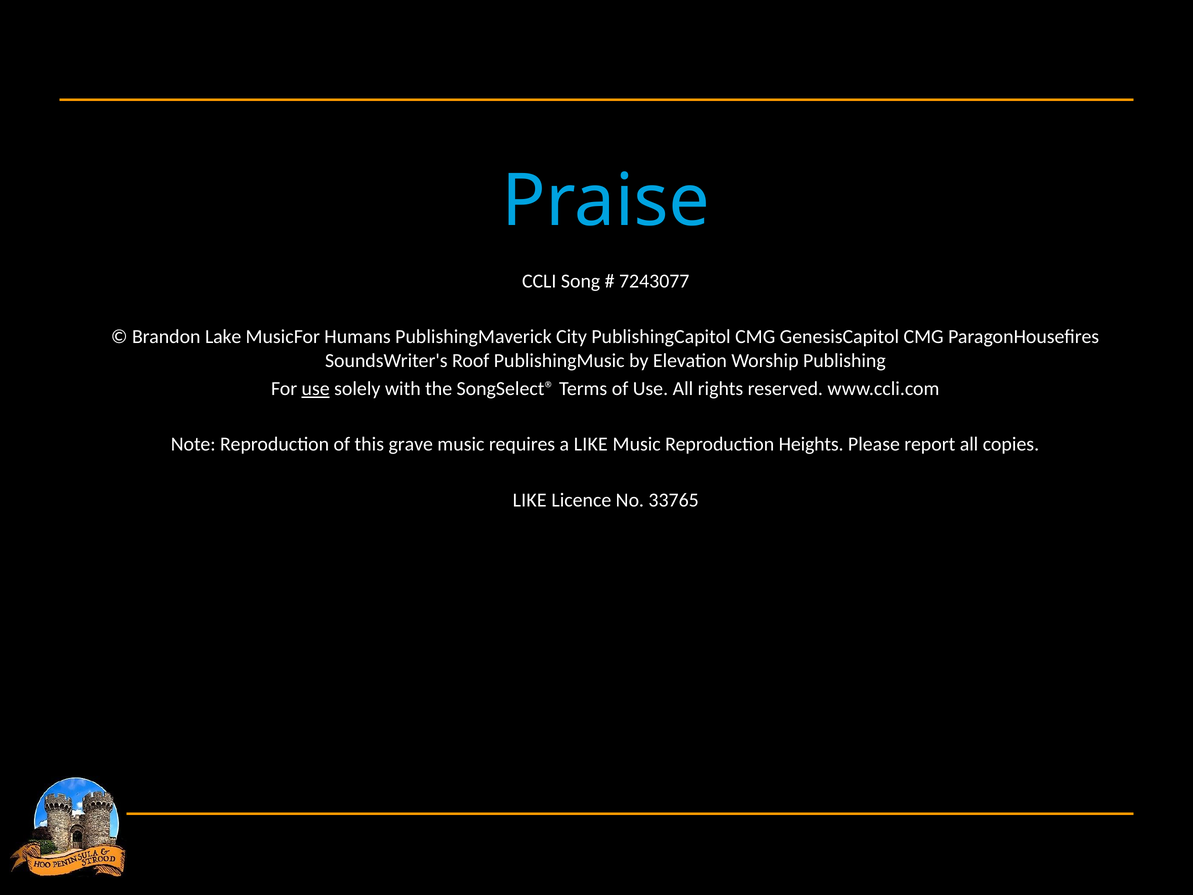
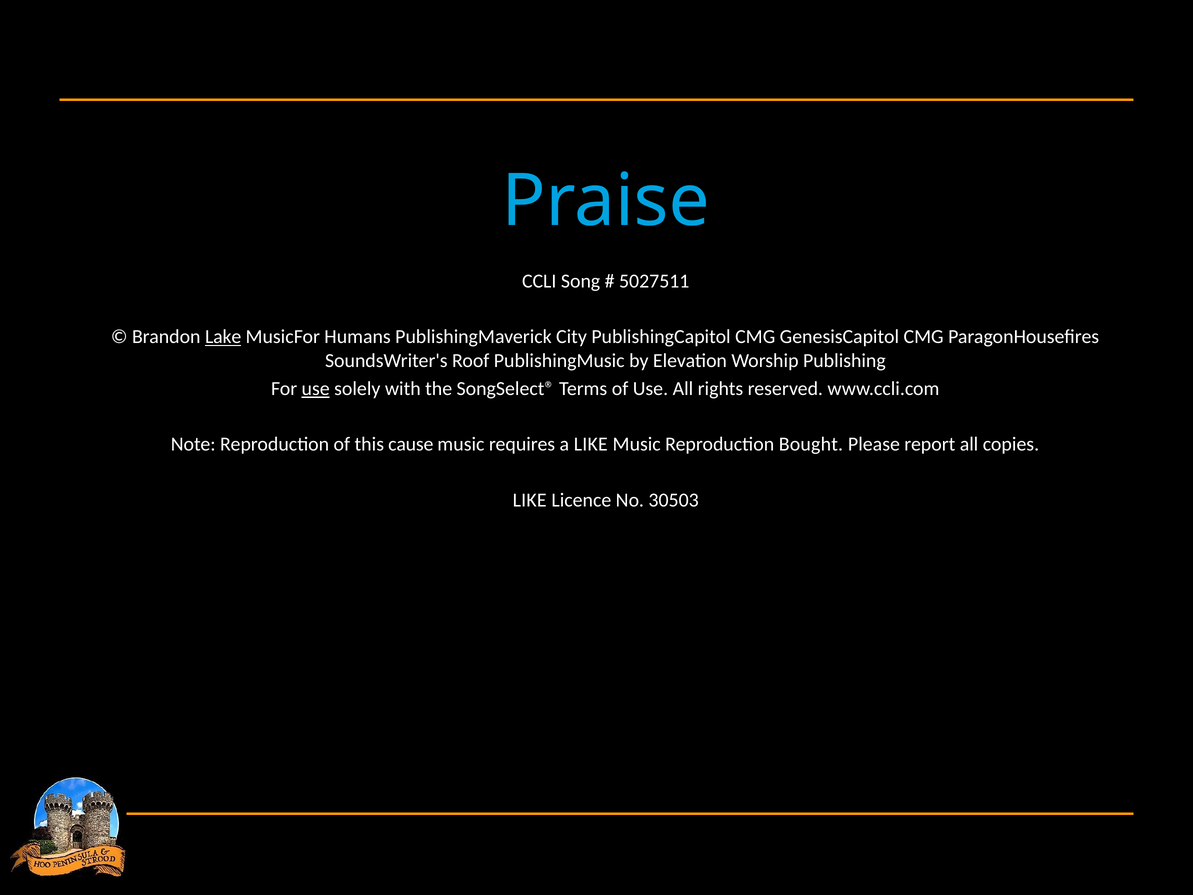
7243077: 7243077 -> 5027511
Lake underline: none -> present
grave: grave -> cause
Heights: Heights -> Bought
33765: 33765 -> 30503
